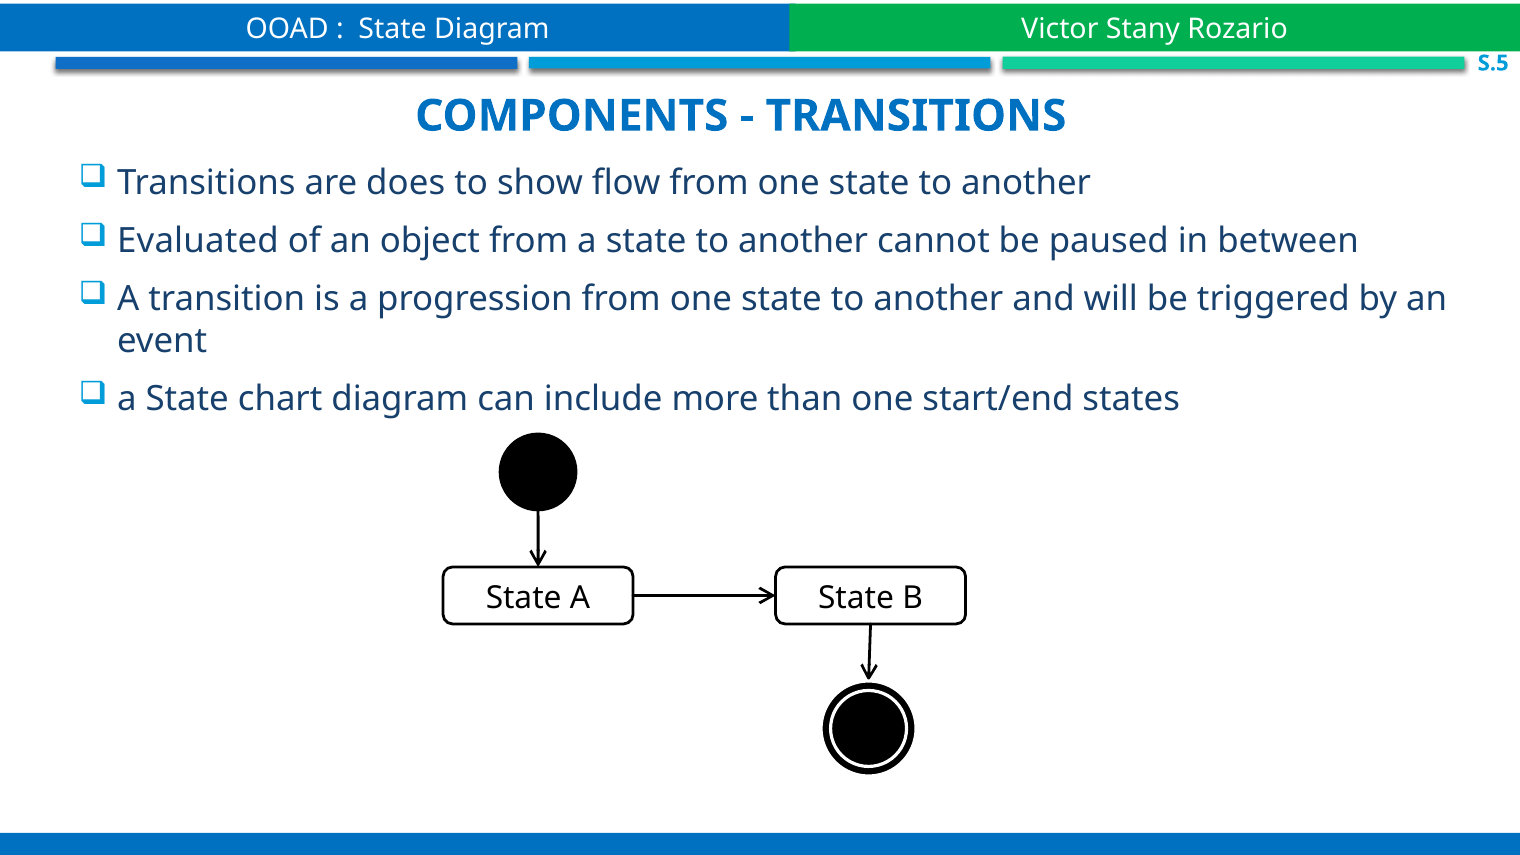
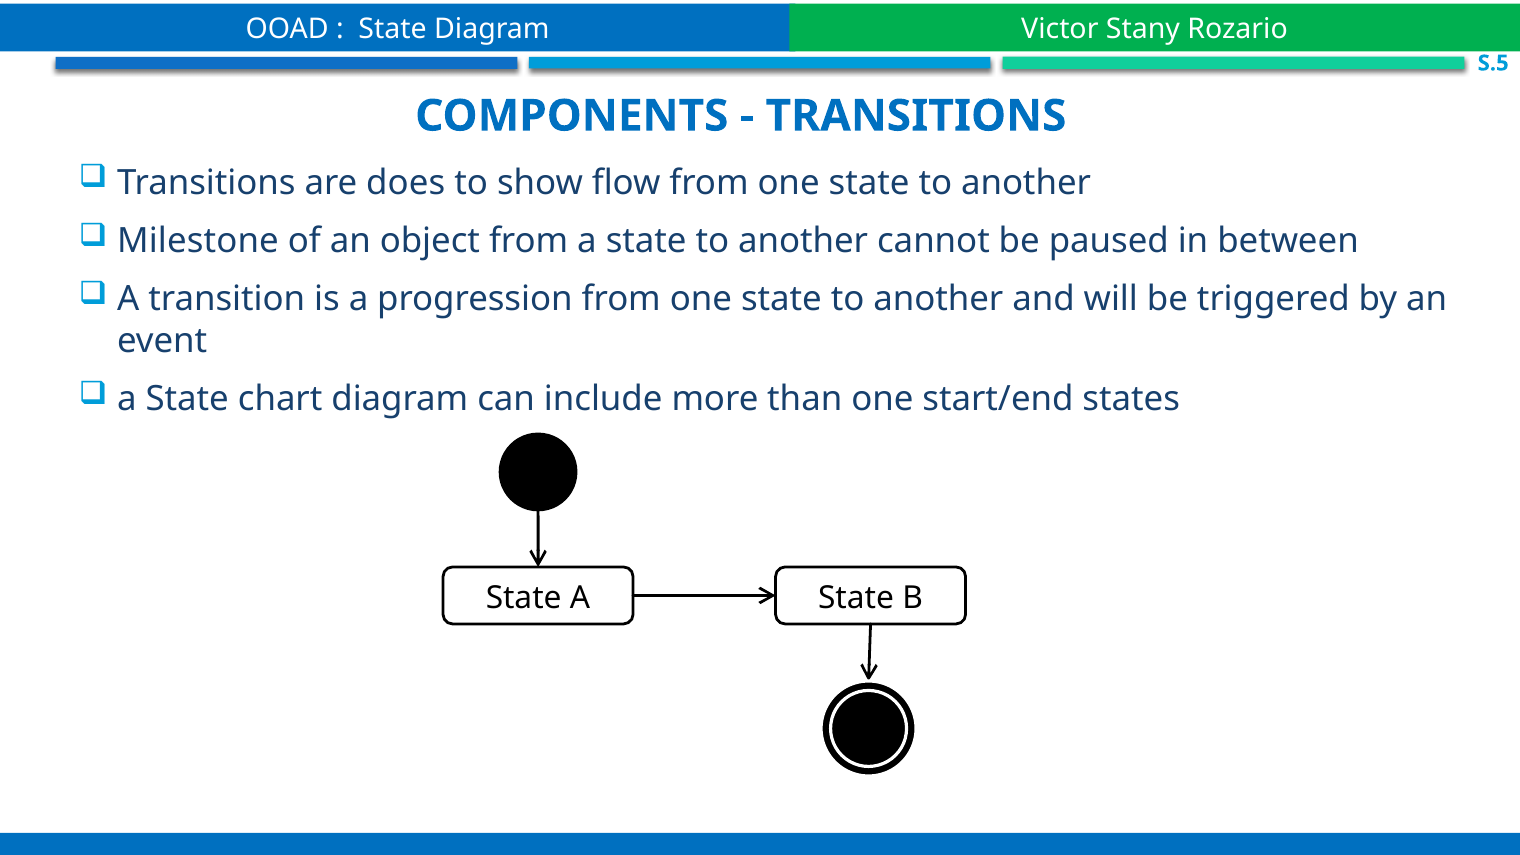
Evaluated: Evaluated -> Milestone
